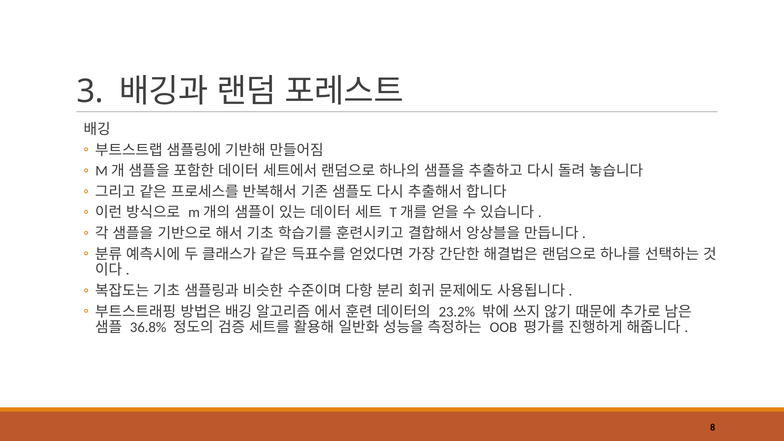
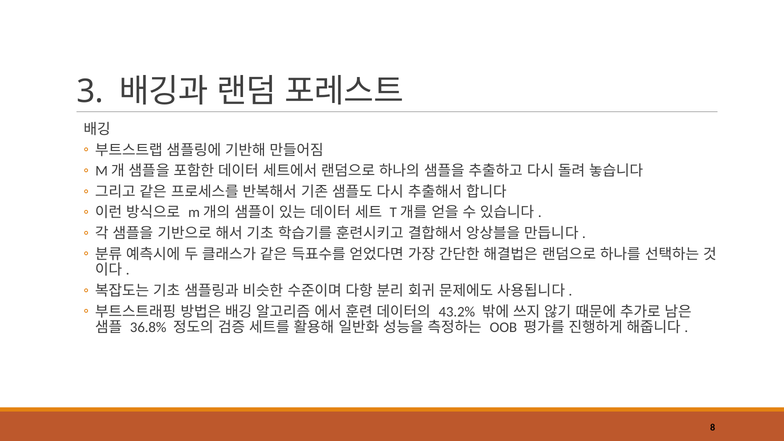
23.2%: 23.2% -> 43.2%
